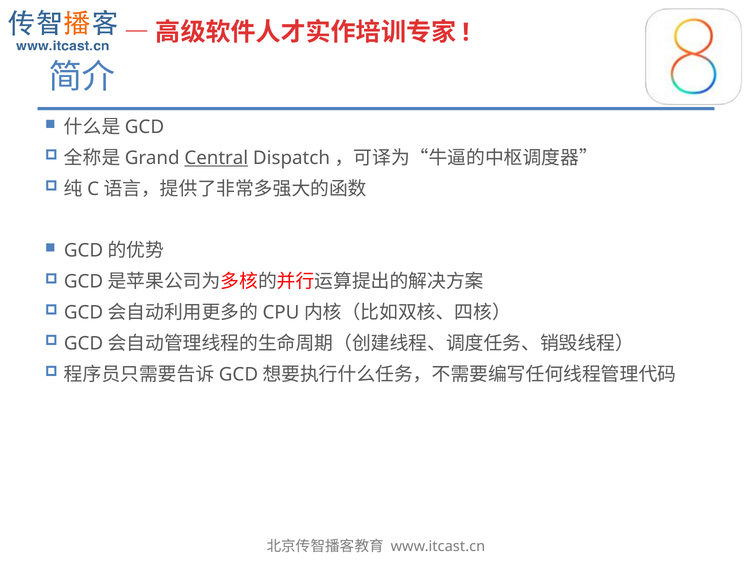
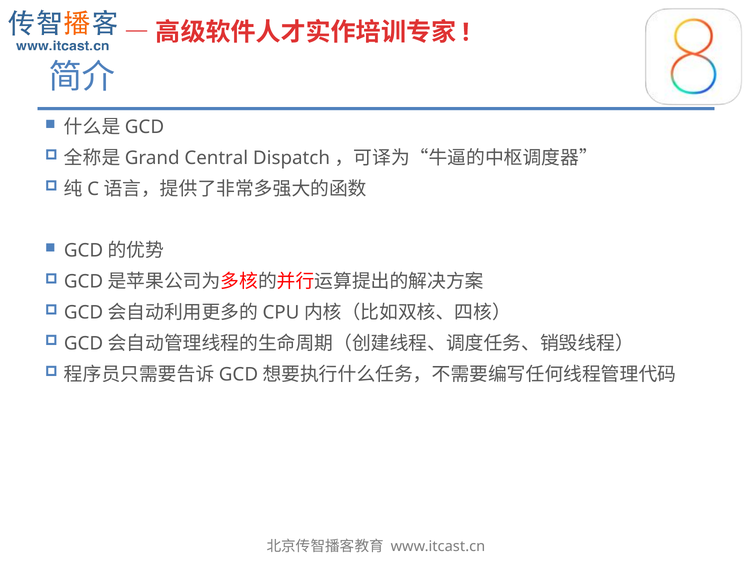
Central underline: present -> none
